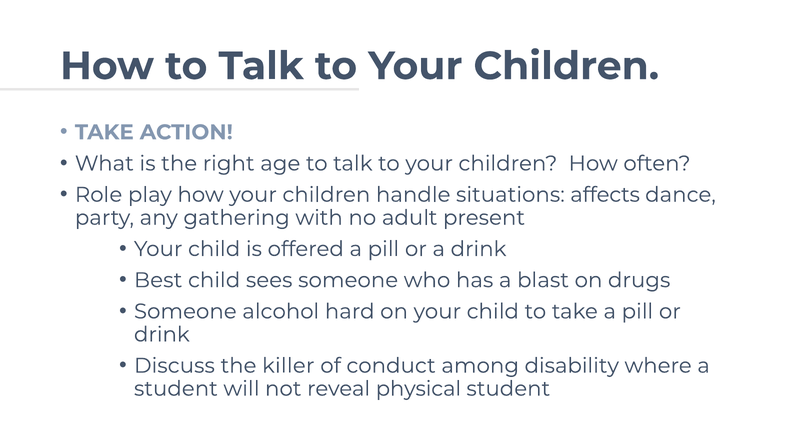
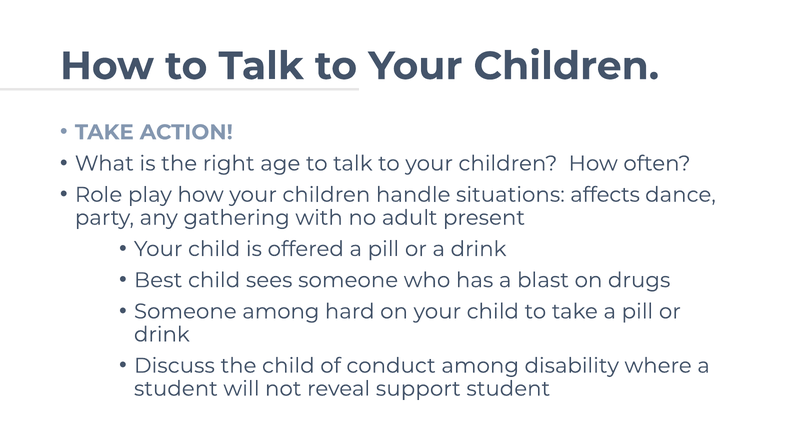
Someone alcohol: alcohol -> among
the killer: killer -> child
physical: physical -> support
